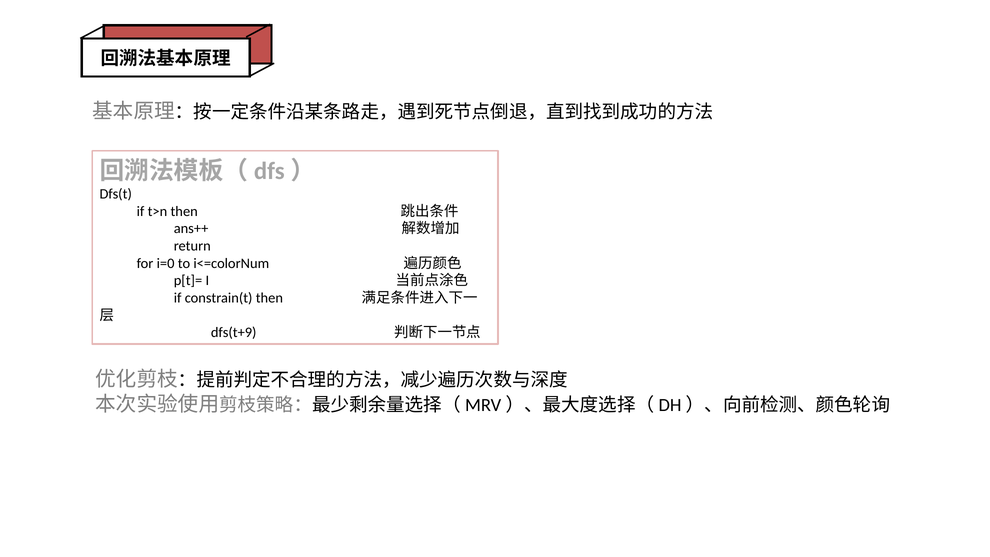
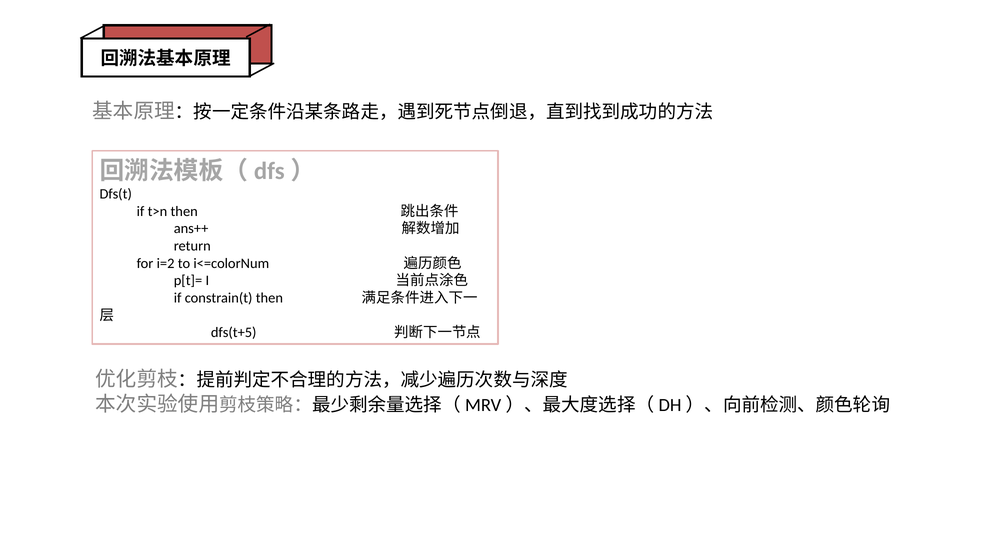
i=0: i=0 -> i=2
dfs(t+9: dfs(t+9 -> dfs(t+5
